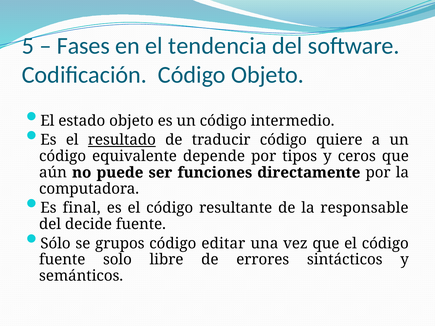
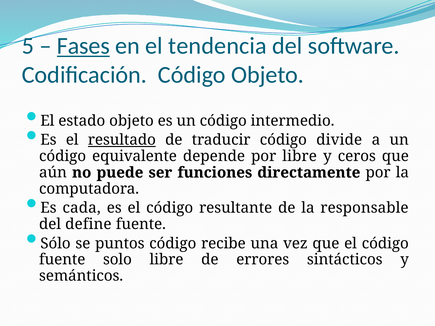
Fases underline: none -> present
quiere: quiere -> divide
por tipos: tipos -> libre
final: final -> cada
decide: decide -> define
grupos: grupos -> puntos
editar: editar -> recibe
